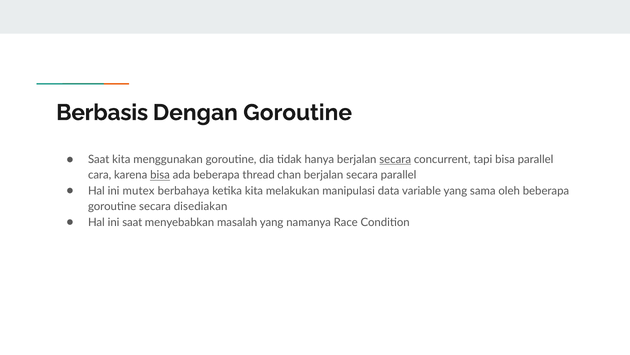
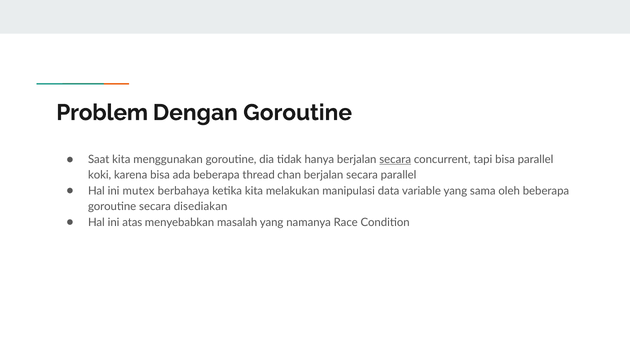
Berbasis: Berbasis -> Problem
cara: cara -> koki
bisa at (160, 175) underline: present -> none
ini saat: saat -> atas
